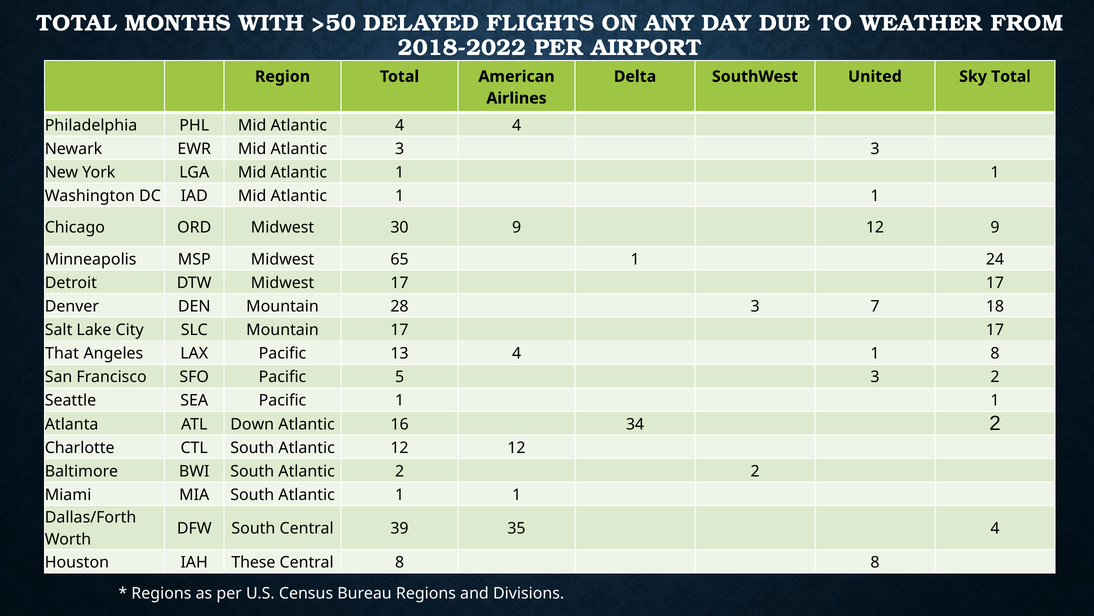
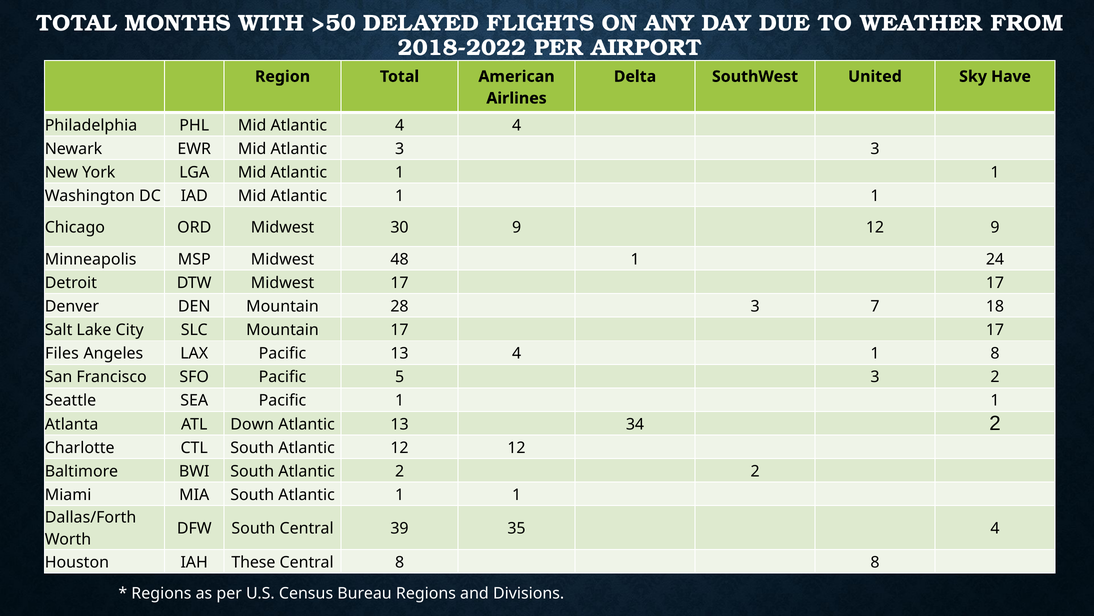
Sky Total: Total -> Have
65: 65 -> 48
That: That -> Files
Atlantic 16: 16 -> 13
